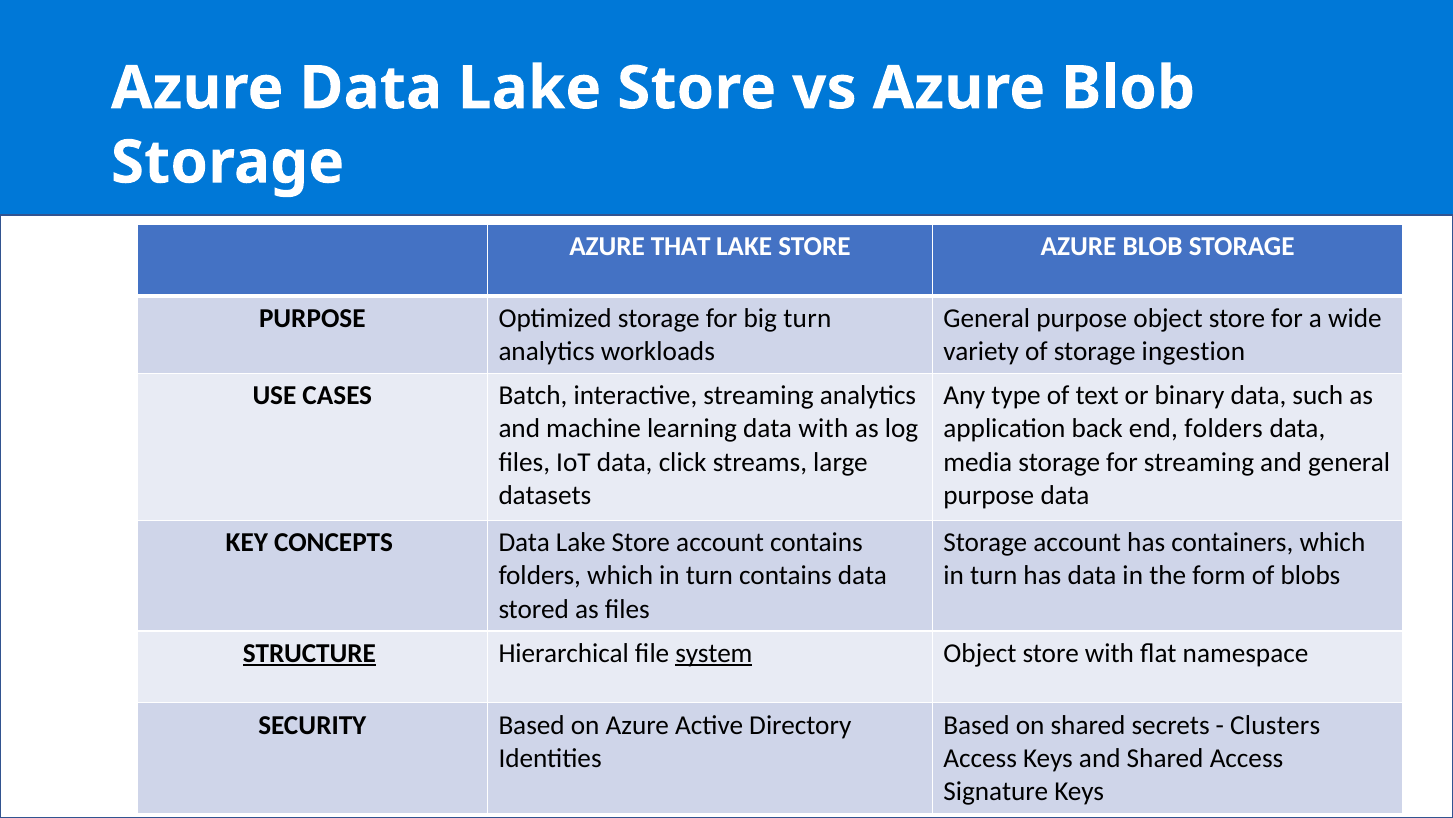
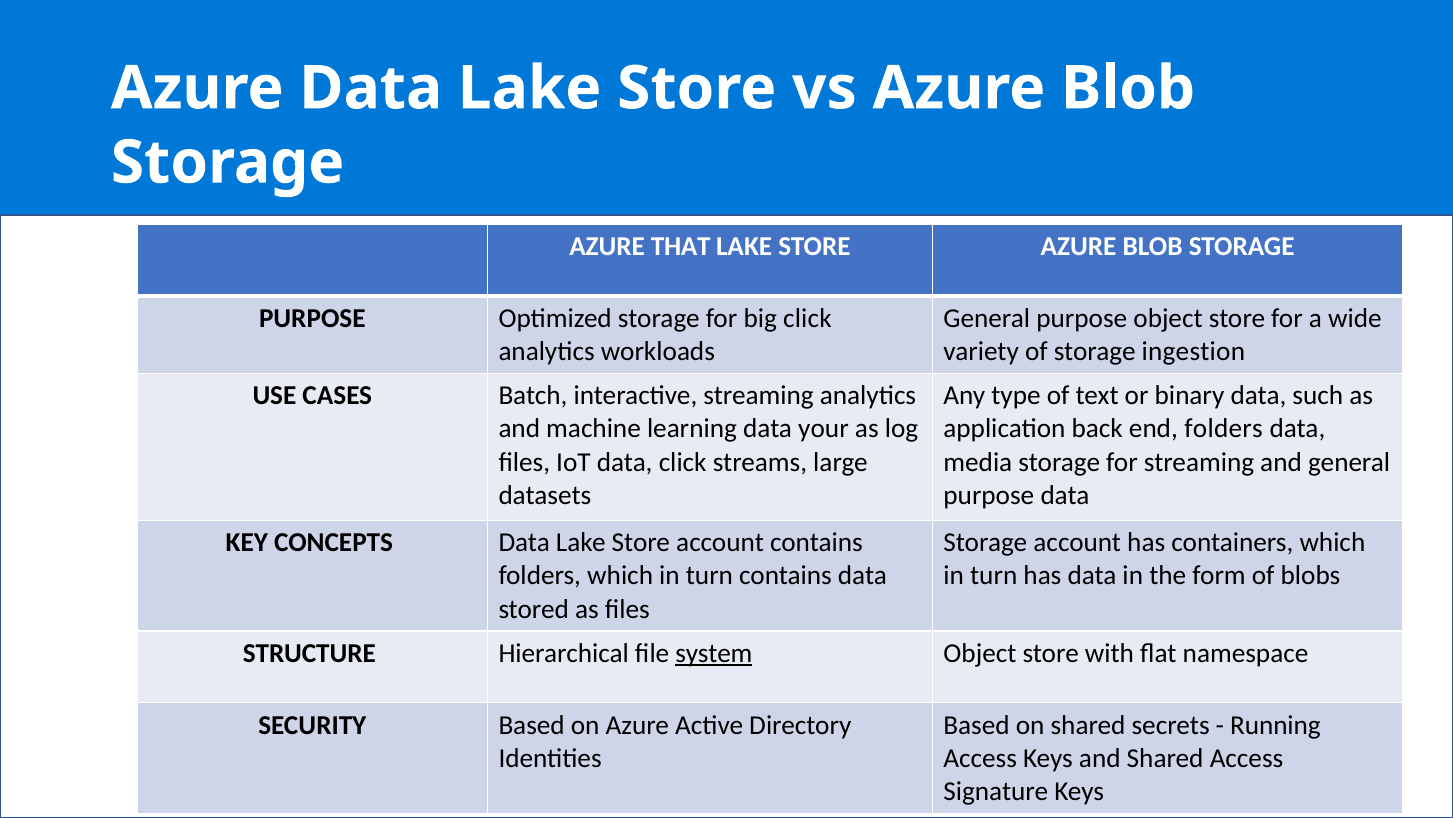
big turn: turn -> click
data with: with -> your
STRUCTURE underline: present -> none
Clusters: Clusters -> Running
